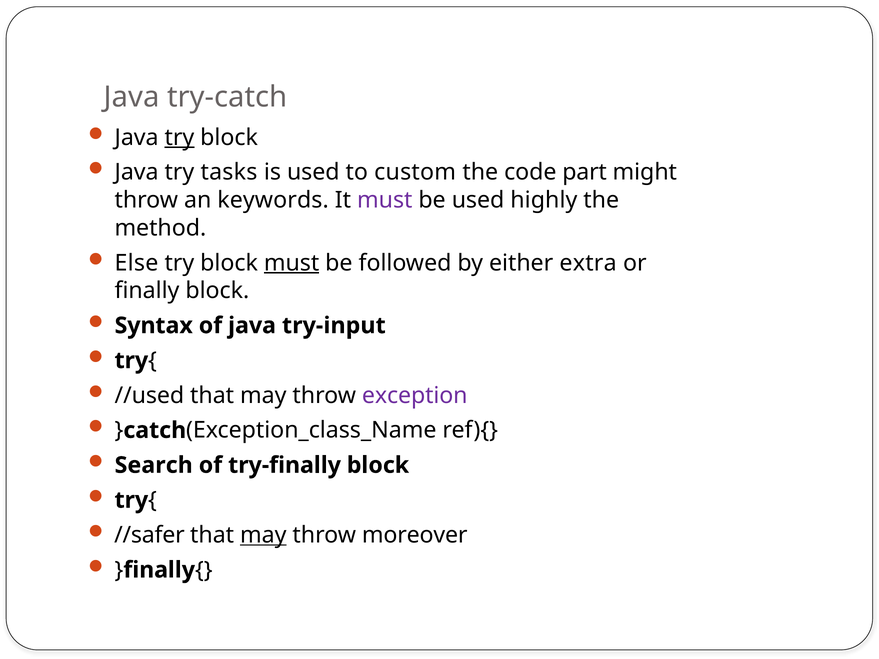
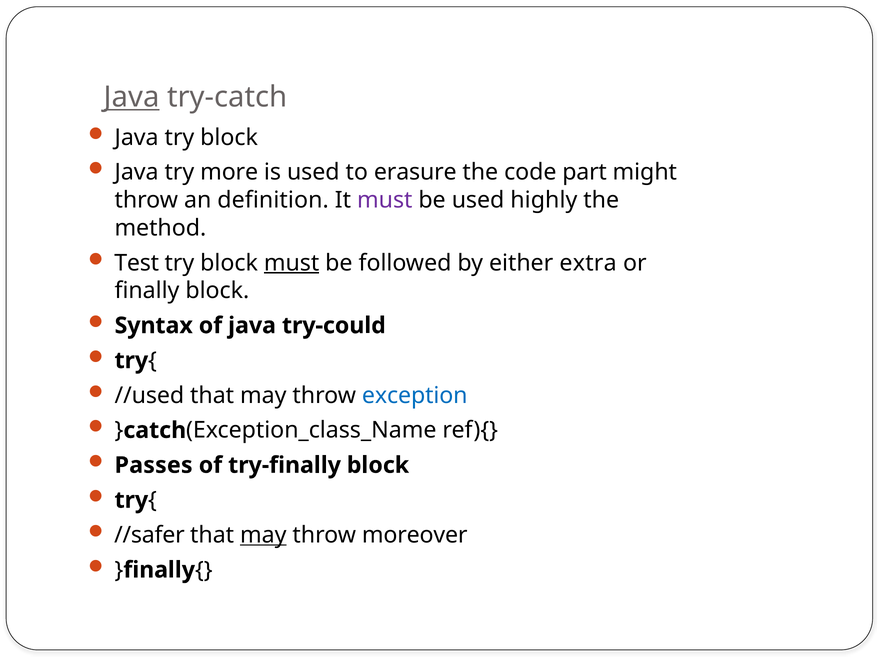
Java at (132, 97) underline: none -> present
try at (179, 137) underline: present -> none
tasks: tasks -> more
custom: custom -> erasure
keywords: keywords -> definition
Else: Else -> Test
try-input: try-input -> try-could
exception colour: purple -> blue
Search: Search -> Passes
